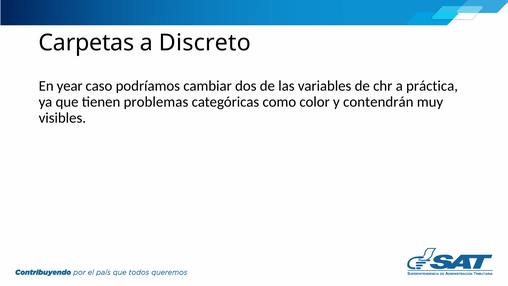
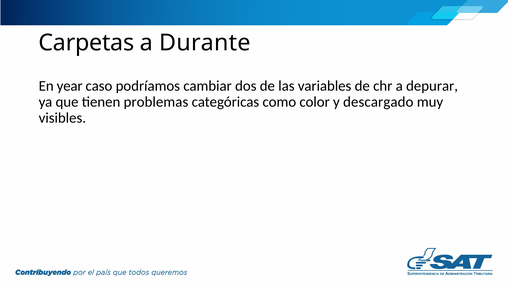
Discreto: Discreto -> Durante
práctica: práctica -> depurar
contendrán: contendrán -> descargado
